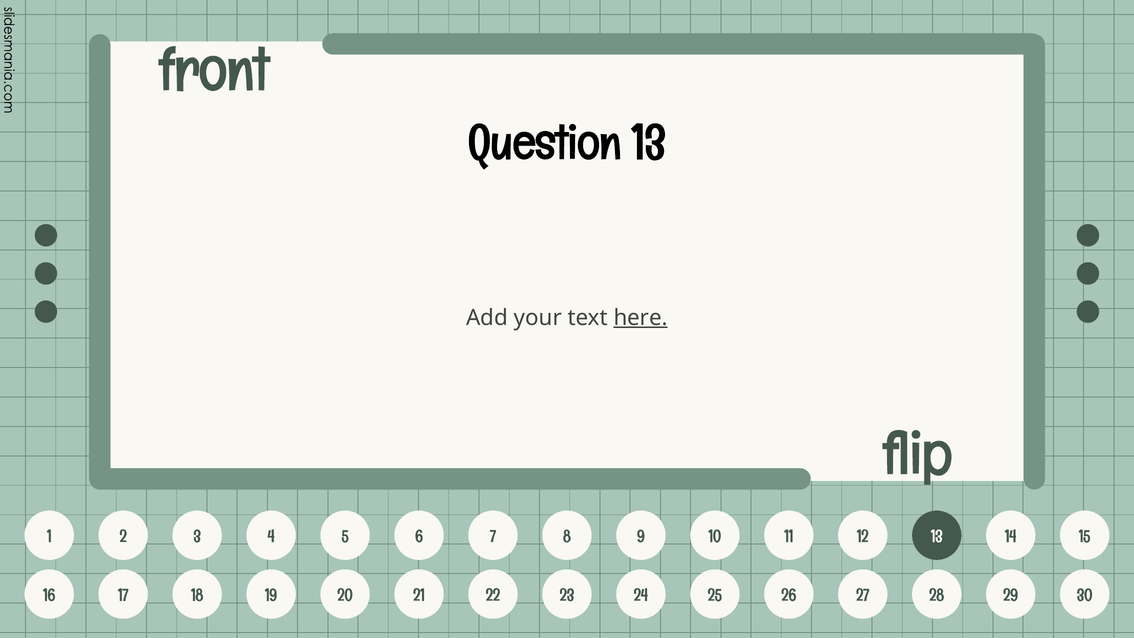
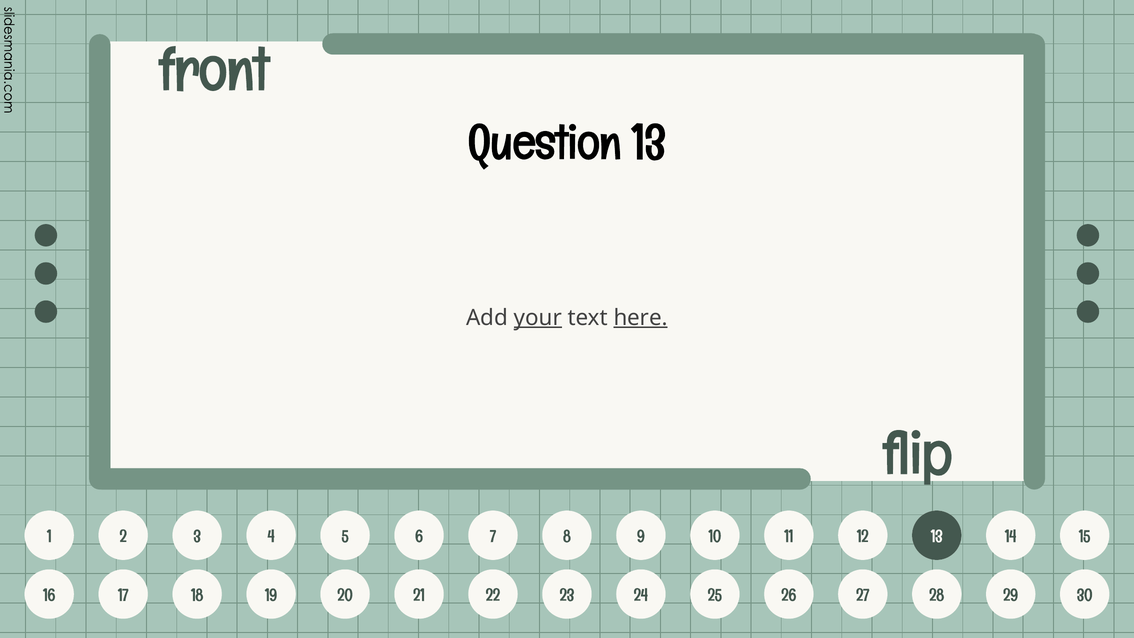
your underline: none -> present
